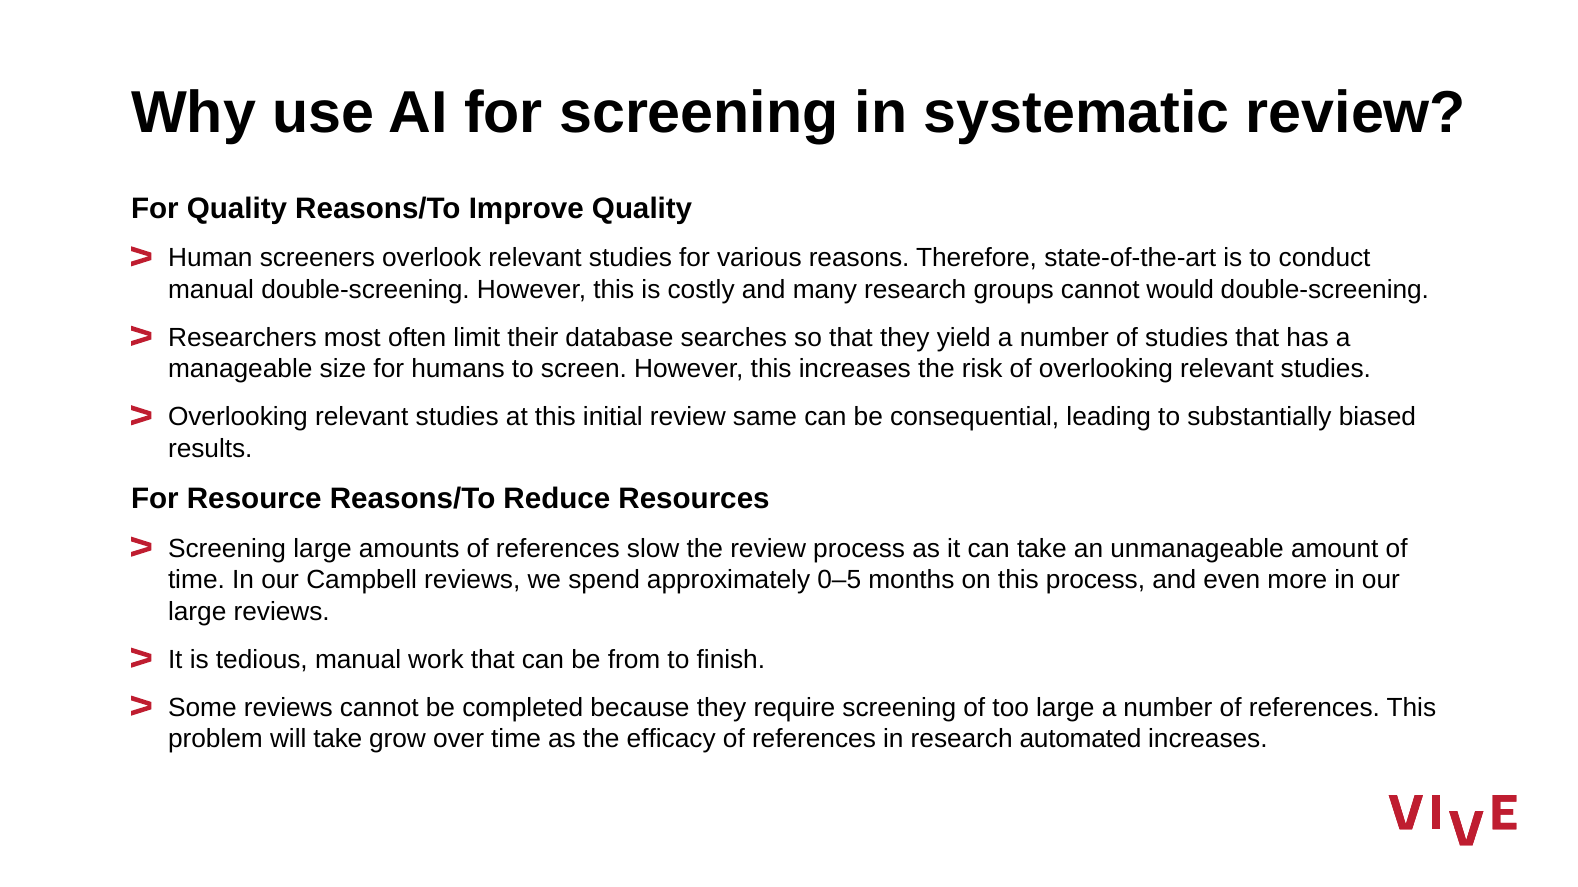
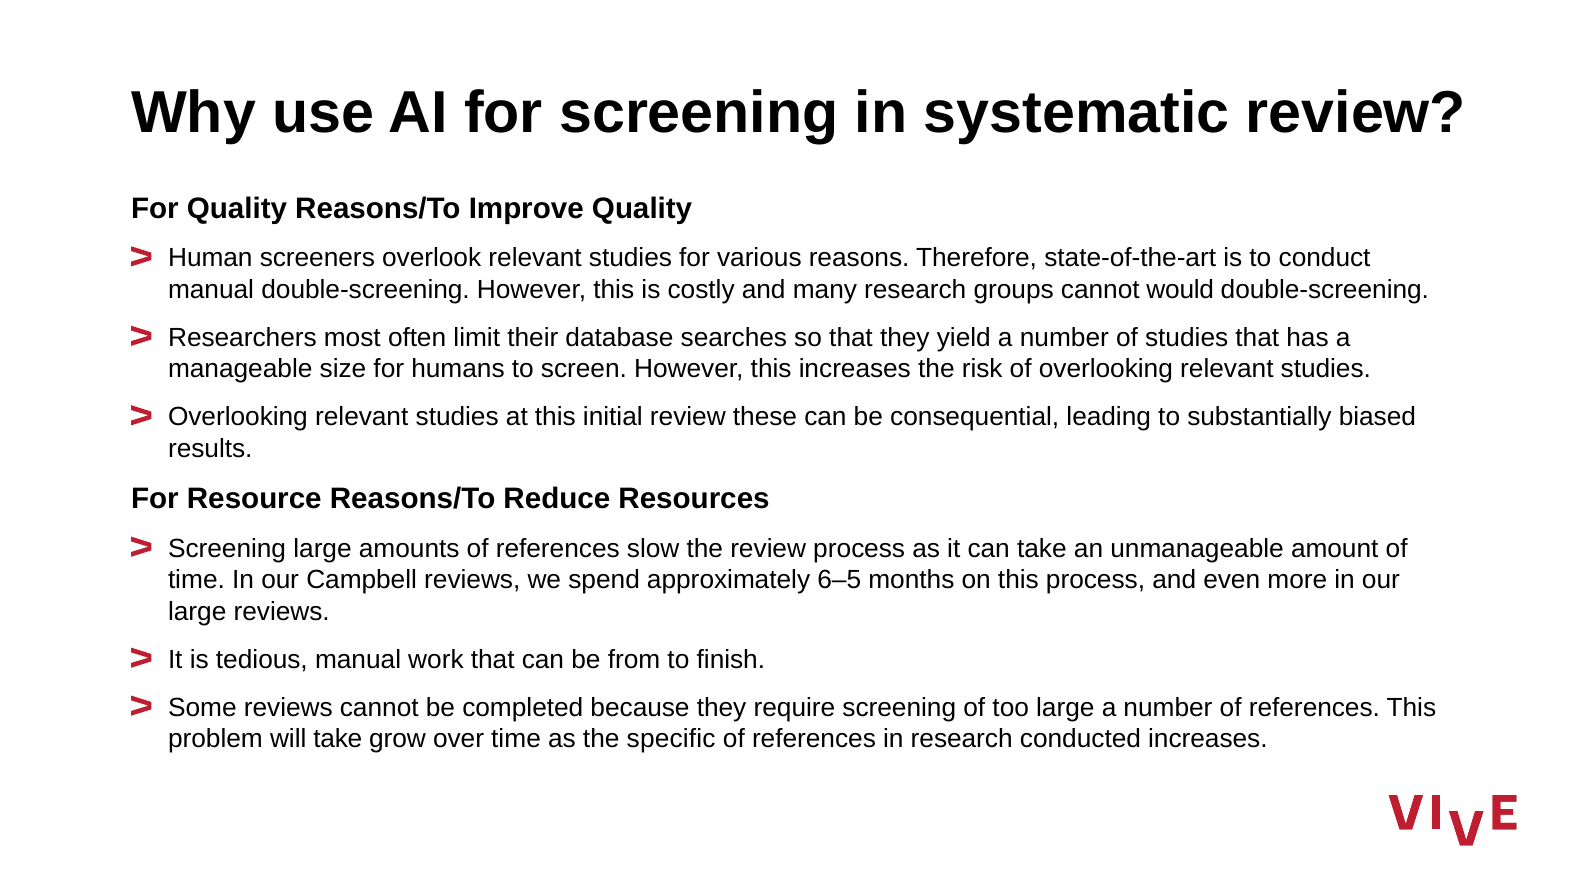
same: same -> these
0–5: 0–5 -> 6–5
efficacy: efficacy -> specific
automated: automated -> conducted
